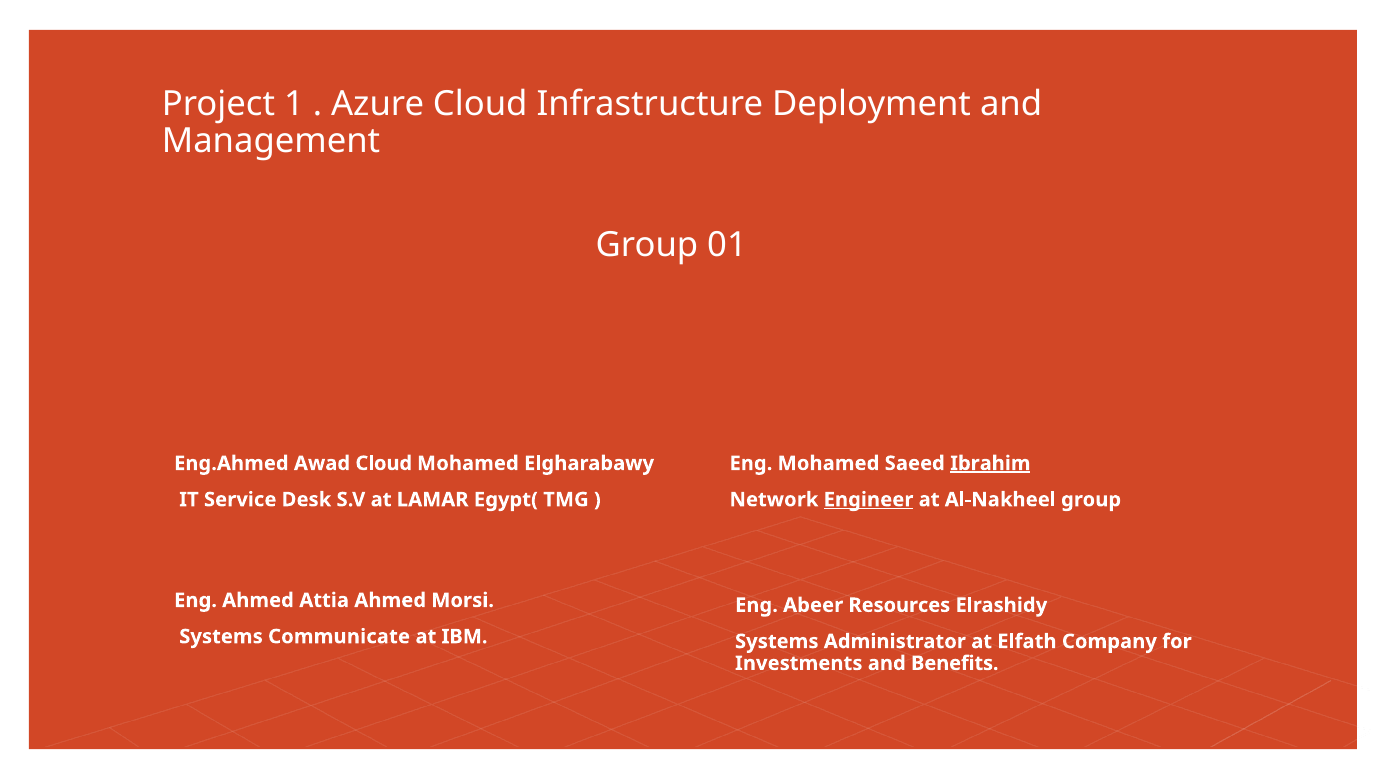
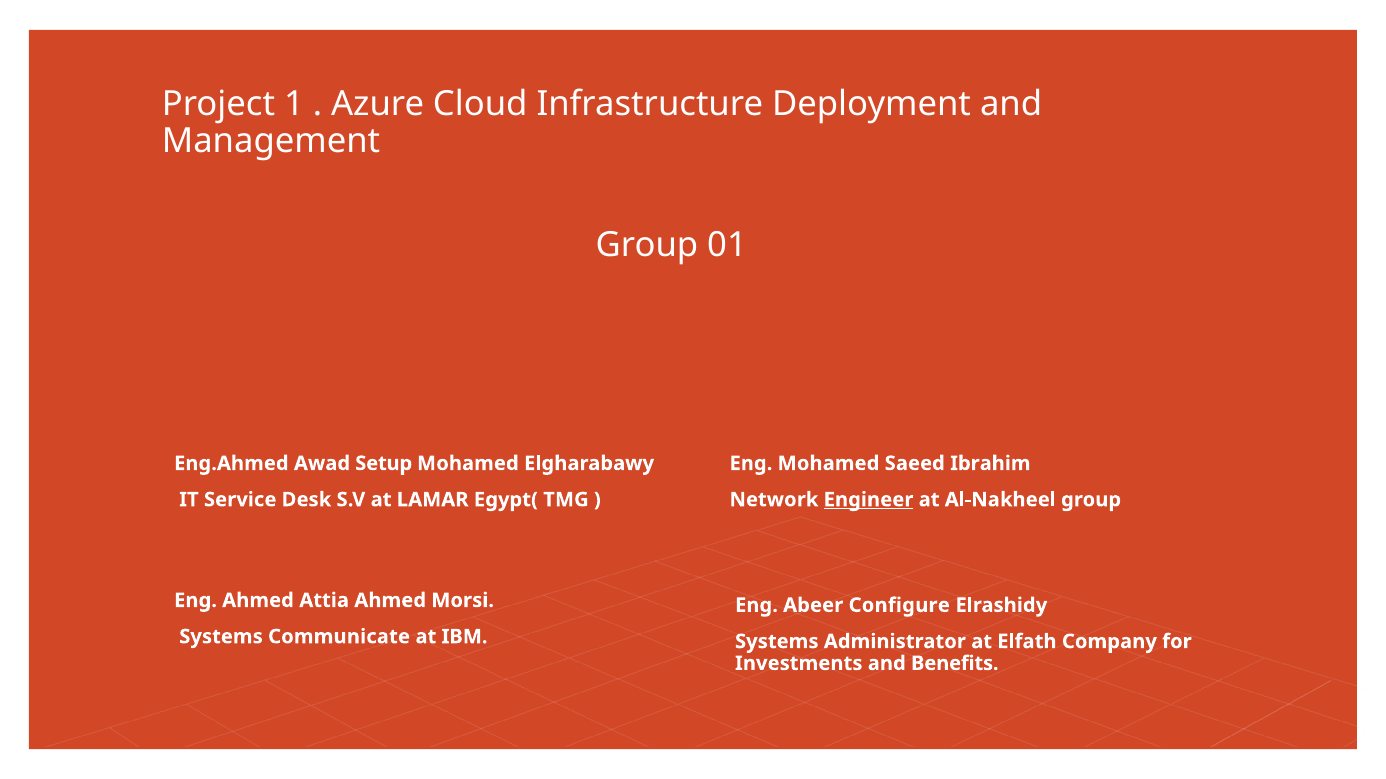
Awad Cloud: Cloud -> Setup
Ibrahim underline: present -> none
Resources: Resources -> Configure
